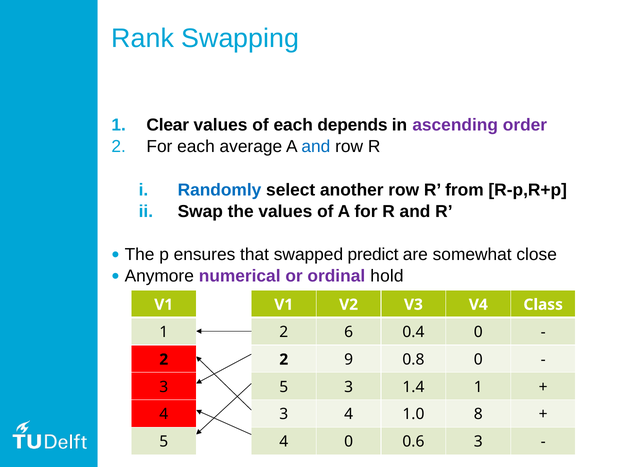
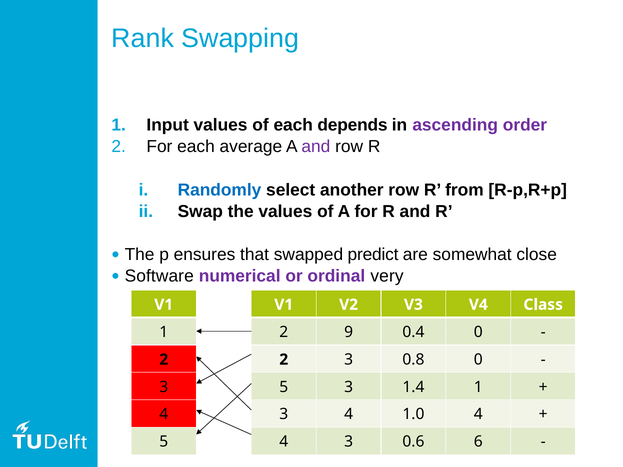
Clear: Clear -> Input
and at (316, 147) colour: blue -> purple
Anymore: Anymore -> Software
hold: hold -> very
6: 6 -> 9
9 at (349, 360): 9 -> 3
1.0 8: 8 -> 4
4 0: 0 -> 3
0.6 3: 3 -> 6
